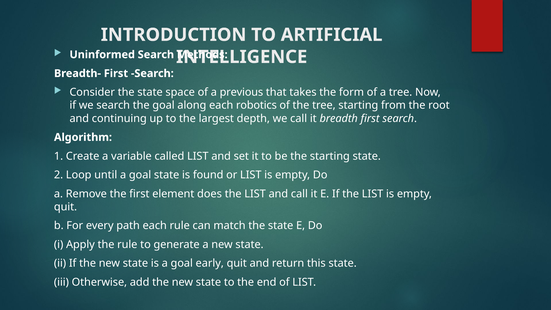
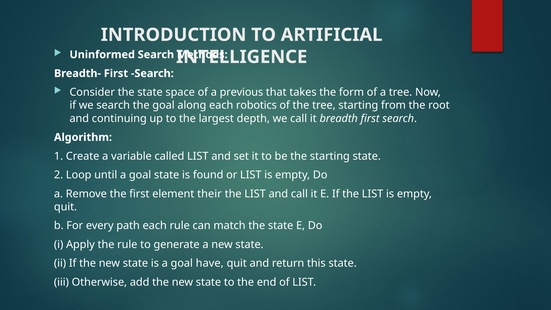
does: does -> their
early: early -> have
